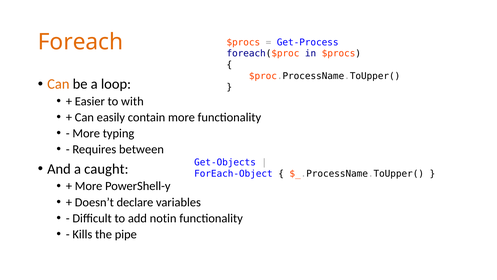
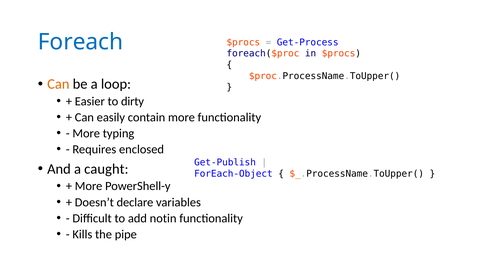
Foreach colour: orange -> blue
with: with -> dirty
between: between -> enclosed
Get-Objects: Get-Objects -> Get-Publish
